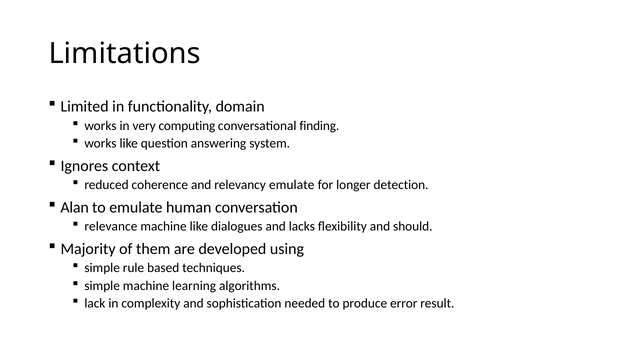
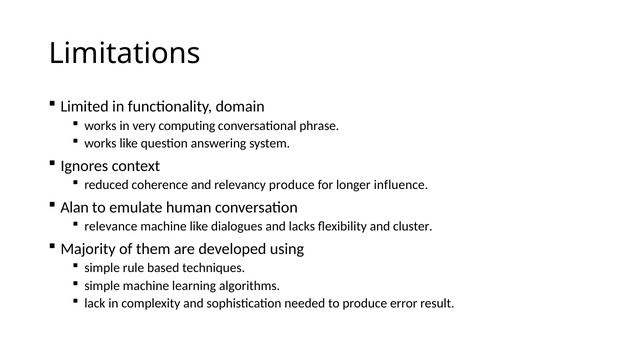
finding: finding -> phrase
relevancy emulate: emulate -> produce
detection: detection -> influence
should: should -> cluster
